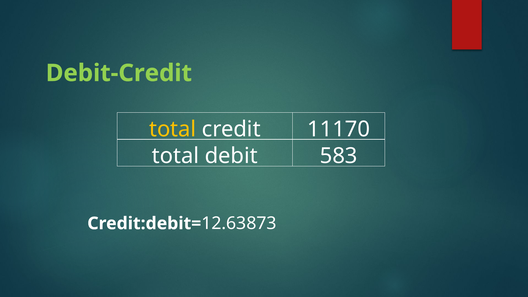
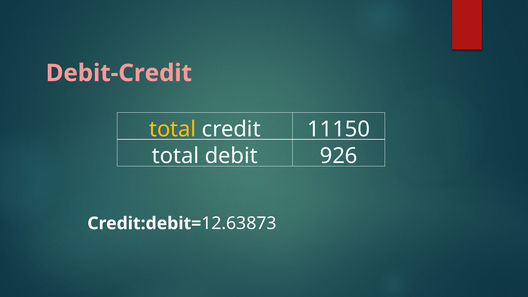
Debit-Credit colour: light green -> pink
11170: 11170 -> 11150
583: 583 -> 926
